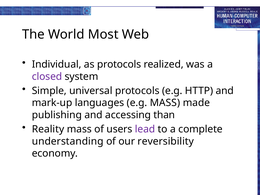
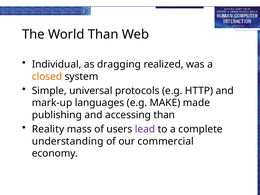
World Most: Most -> Than
as protocols: protocols -> dragging
closed colour: purple -> orange
e.g MASS: MASS -> MAKE
reversibility: reversibility -> commercial
